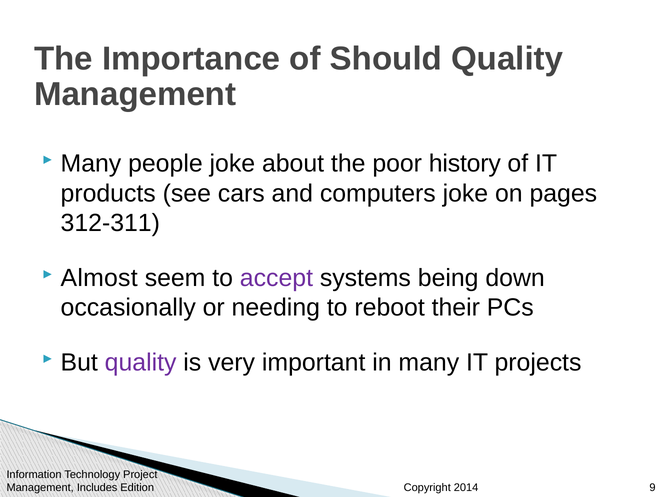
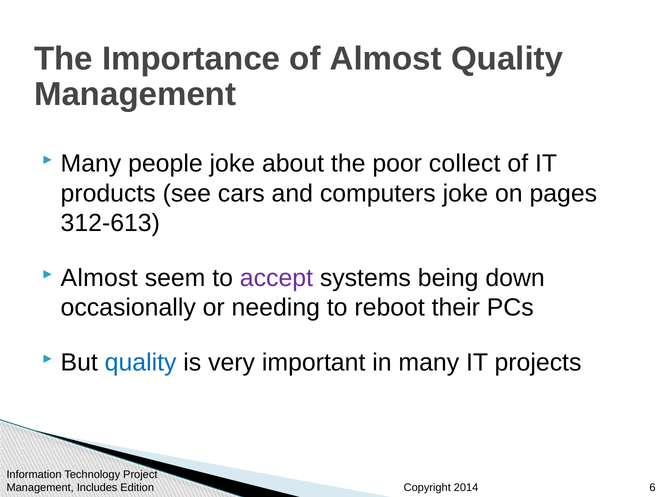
of Should: Should -> Almost
history: history -> collect
312-311: 312-311 -> 312-613
quality at (141, 362) colour: purple -> blue
9: 9 -> 6
